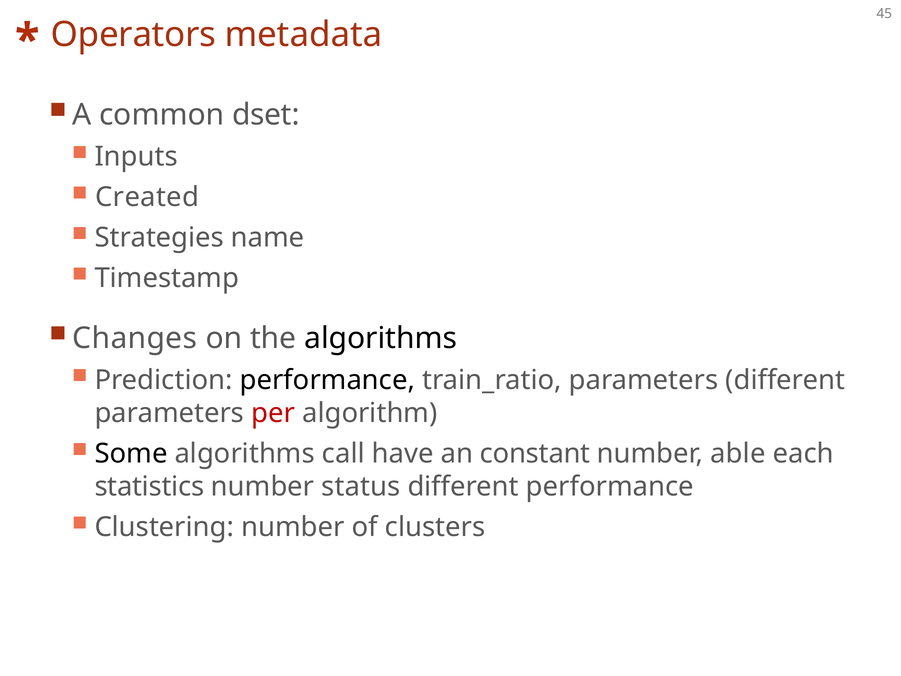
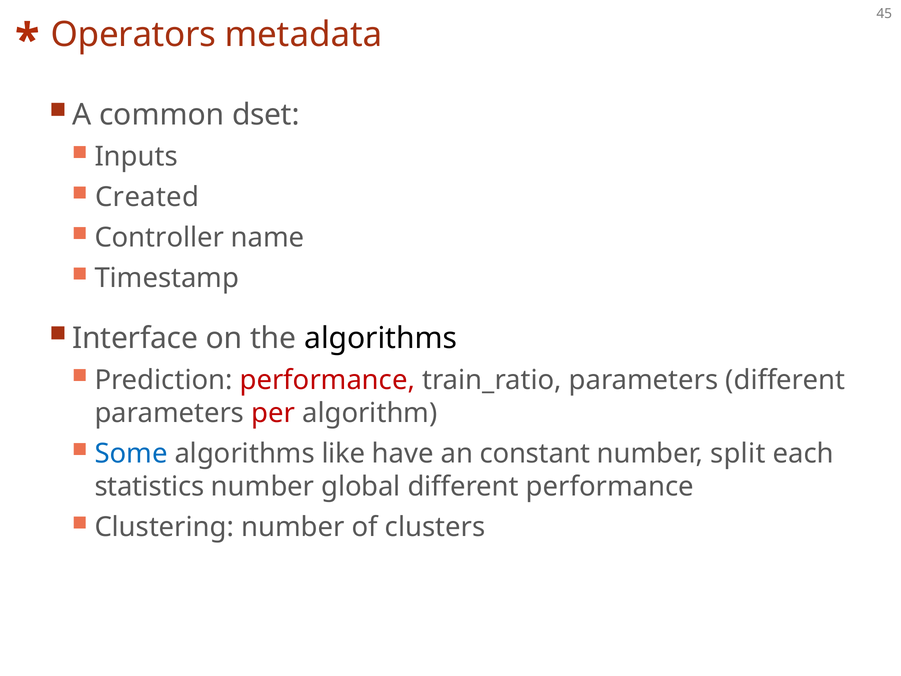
Strategies: Strategies -> Controller
Changes: Changes -> Interface
performance at (327, 380) colour: black -> red
Some colour: black -> blue
call: call -> like
able: able -> split
status: status -> global
